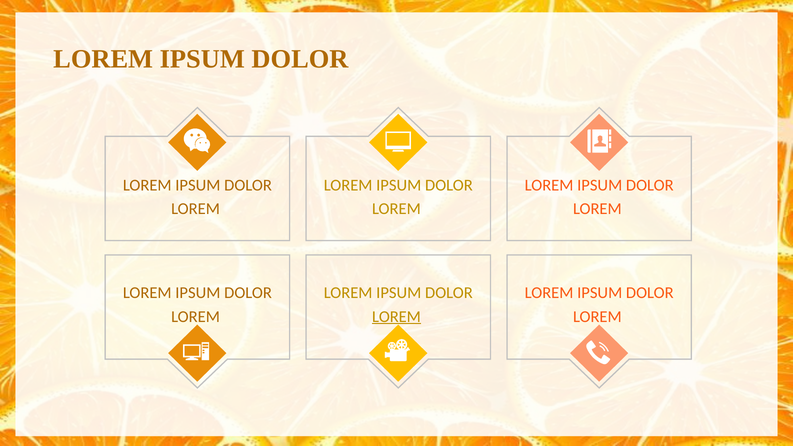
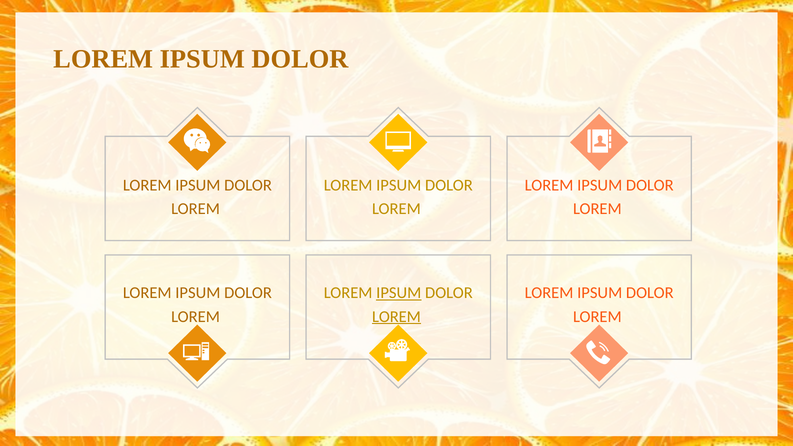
IPSUM at (399, 293) underline: none -> present
